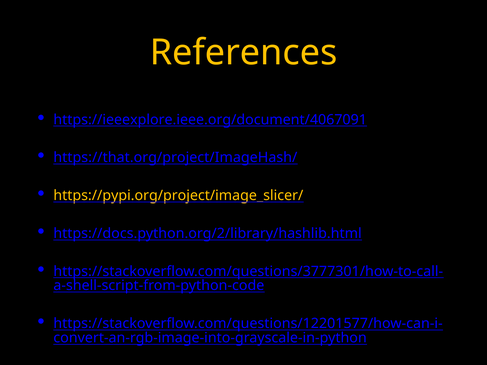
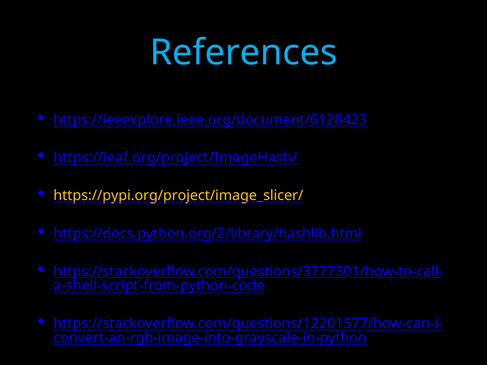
References colour: yellow -> light blue
https://ieeexplore.ieee.org/document/4067091: https://ieeexplore.ieee.org/document/4067091 -> https://ieeexplore.ieee.org/document/6128423
https://that.org/project/ImageHash/: https://that.org/project/ImageHash/ -> https://leaf.org/project/ImageHash/
